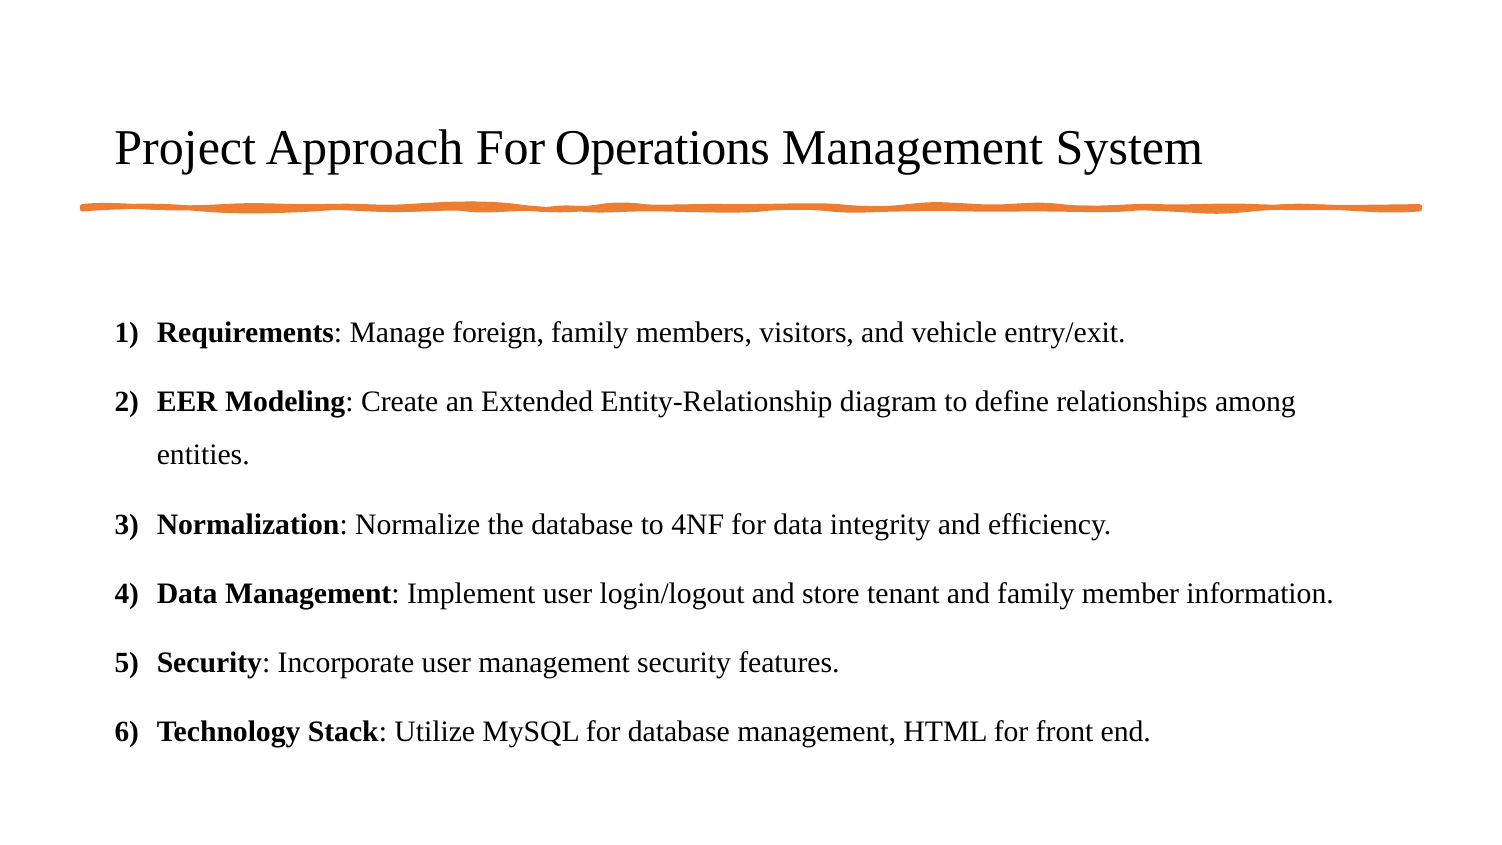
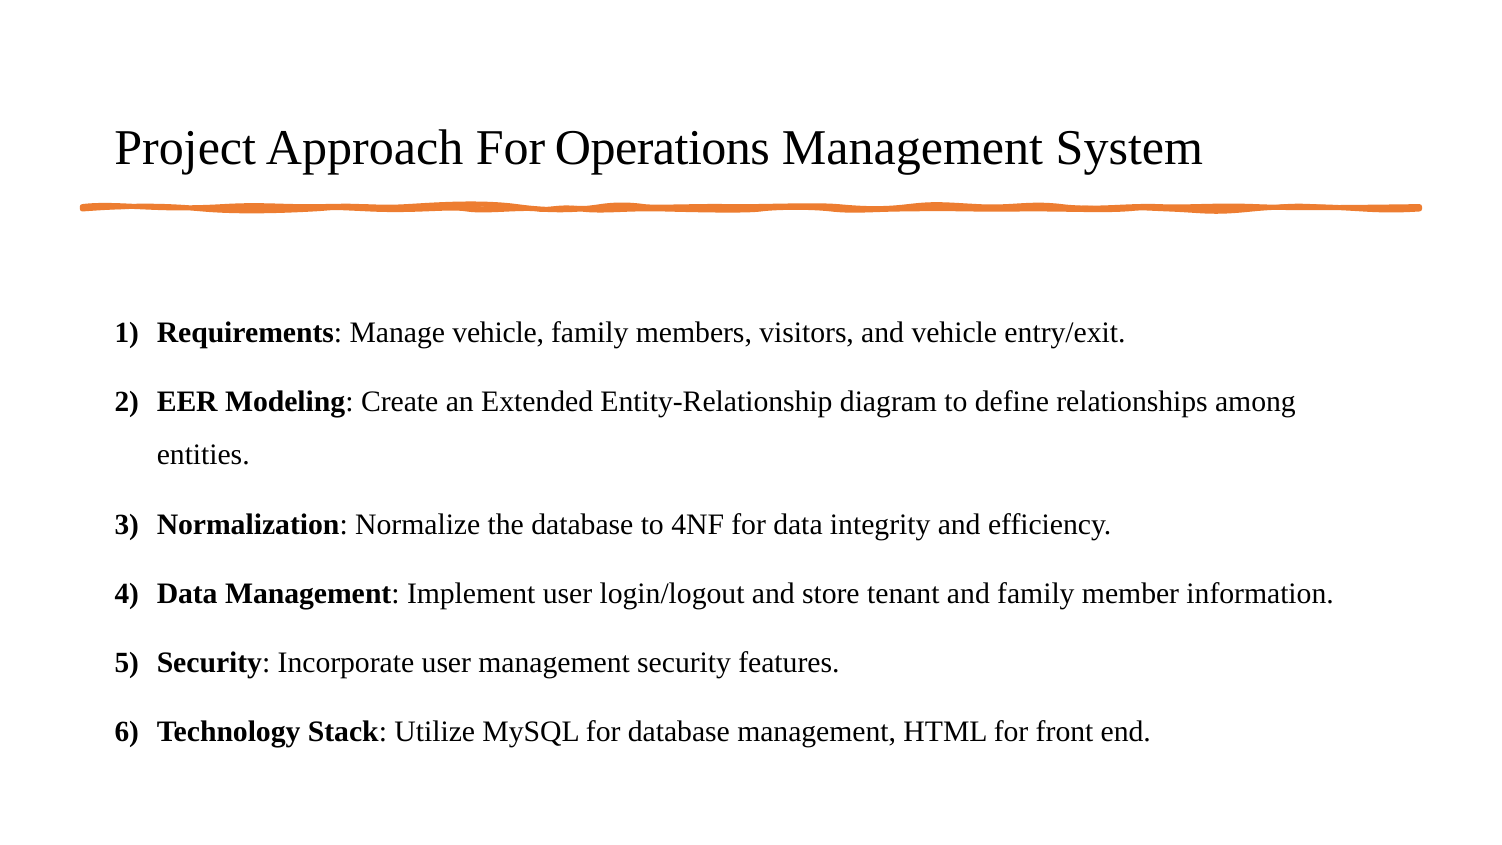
Manage foreign: foreign -> vehicle
